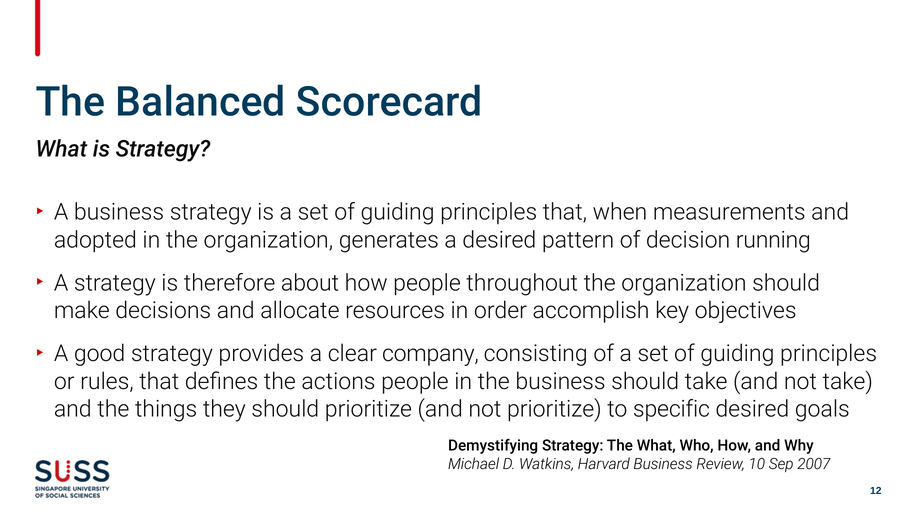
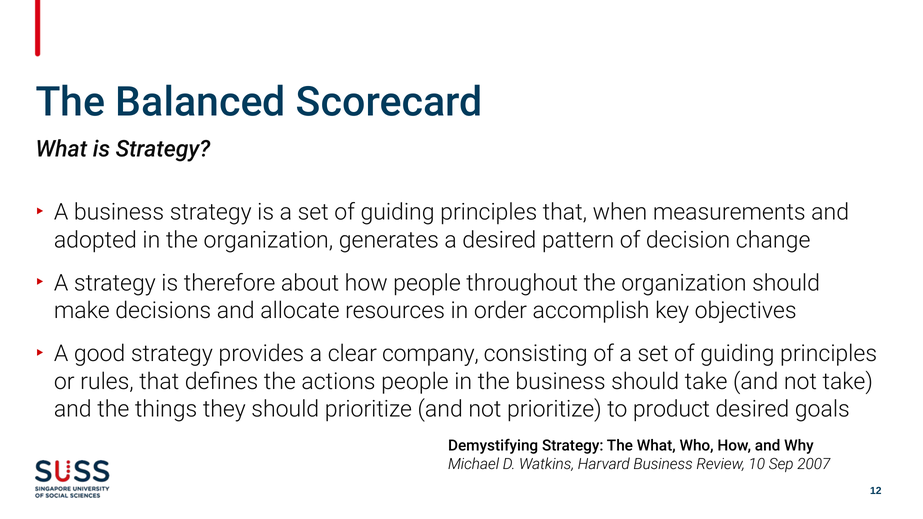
running: running -> change
specific: specific -> product
